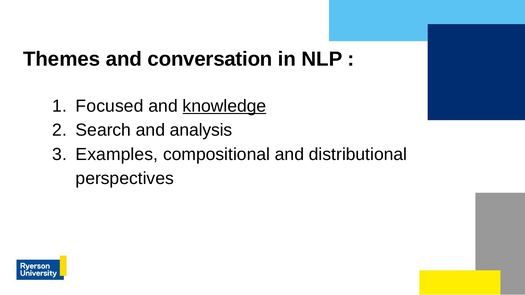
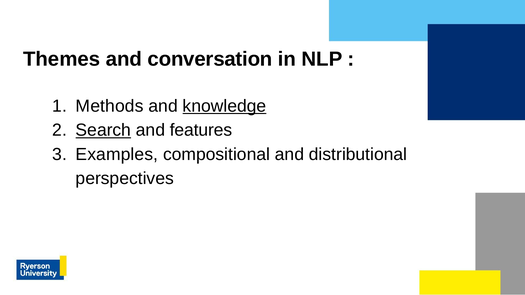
Focused: Focused -> Methods
Search underline: none -> present
analysis: analysis -> features
